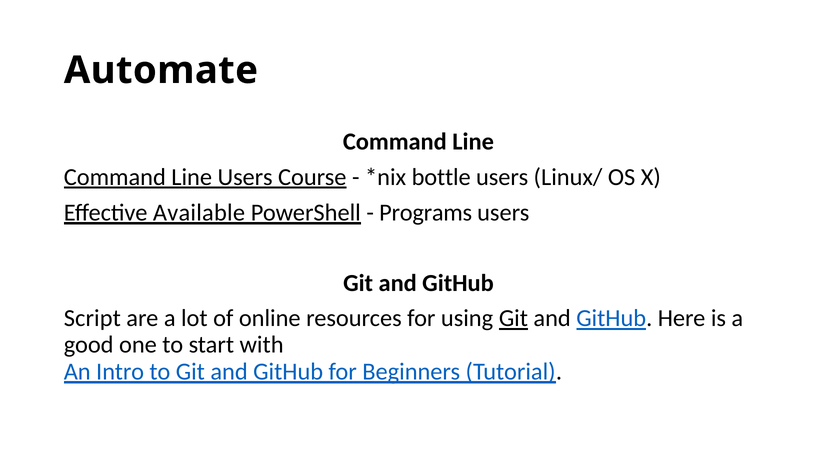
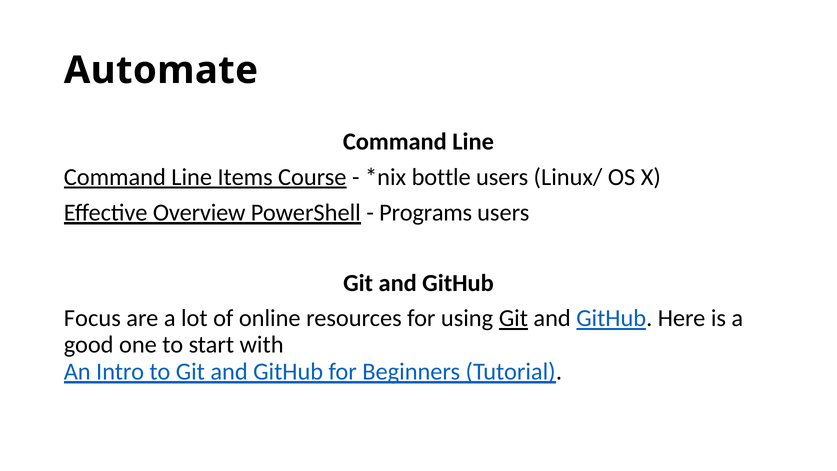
Line Users: Users -> Items
Available: Available -> Overview
Script: Script -> Focus
